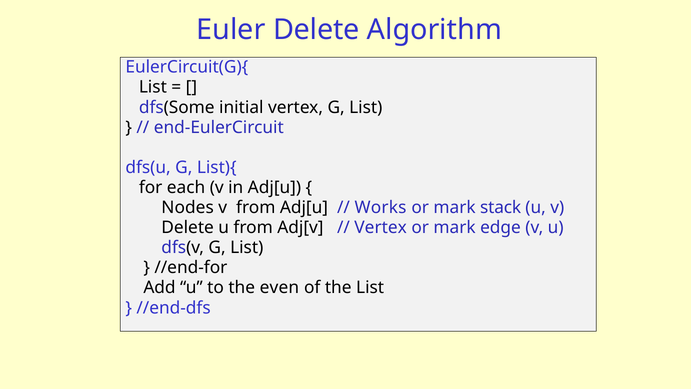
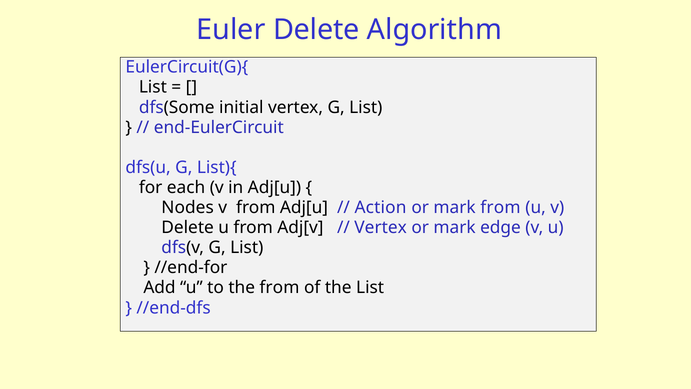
Works: Works -> Action
mark stack: stack -> from
the even: even -> from
